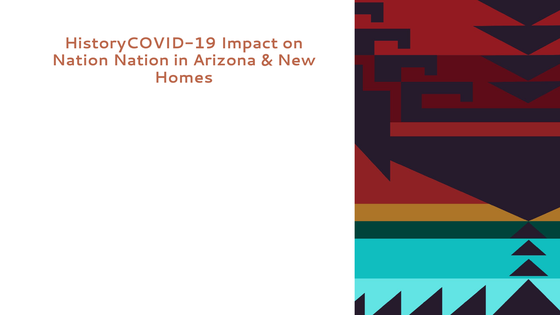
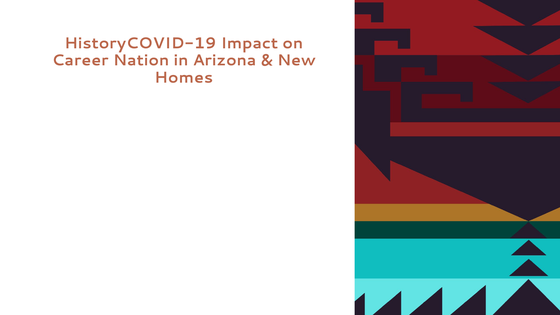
Nation at (80, 60): Nation -> Career
